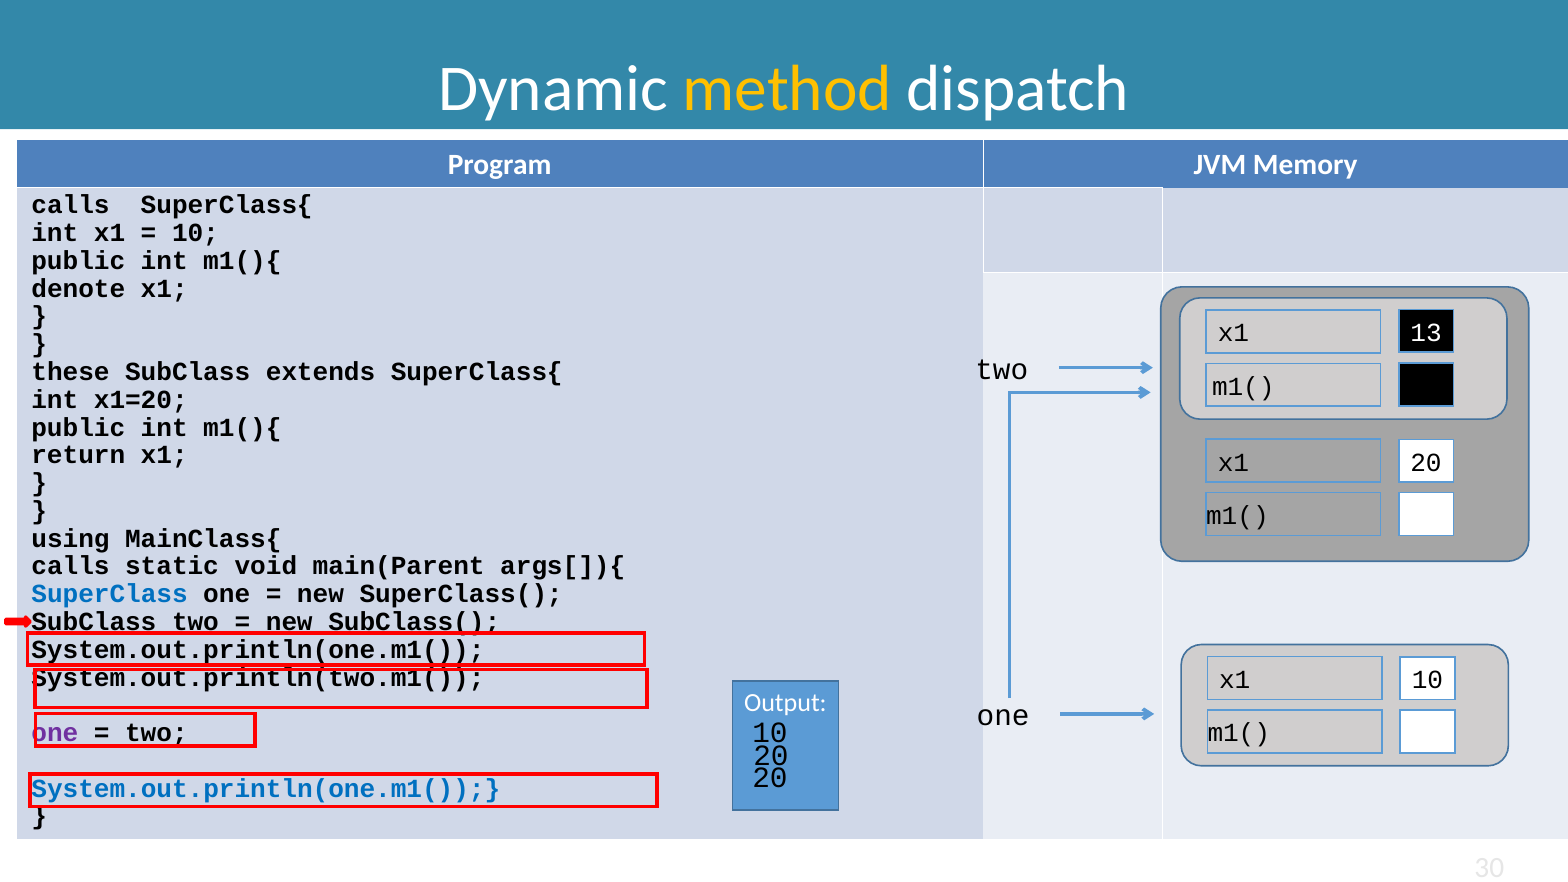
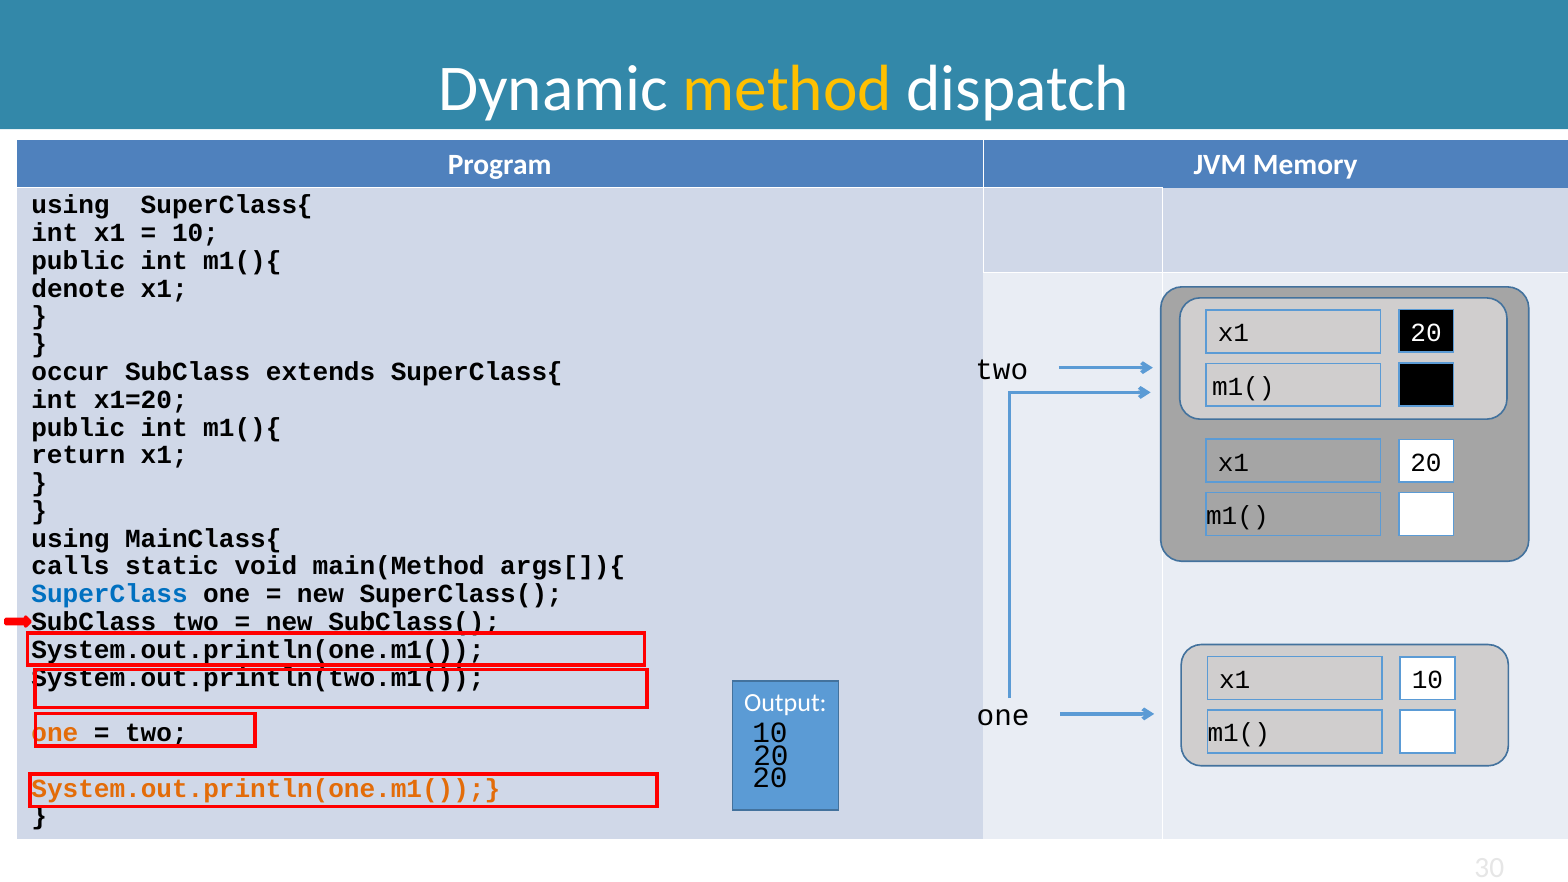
calls at (71, 205): calls -> using
13 at (1426, 333): 13 -> 20
these: these -> occur
main(Parent: main(Parent -> main(Method
one at (55, 733) colour: purple -> orange
System.out.println(one.m1( at (266, 789) colour: blue -> orange
